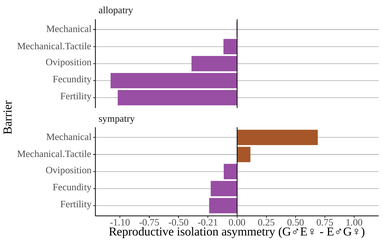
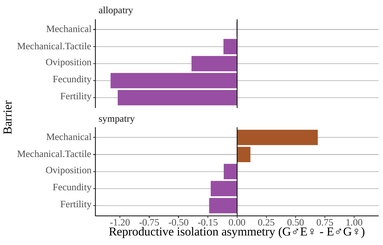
-1.10: -1.10 -> -1.20
-0.21: -0.21 -> -0.15
